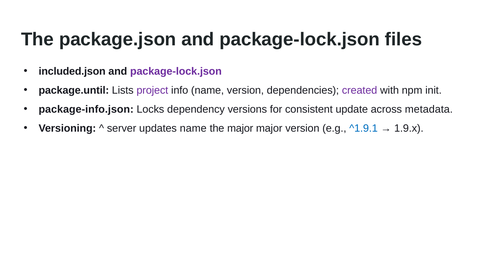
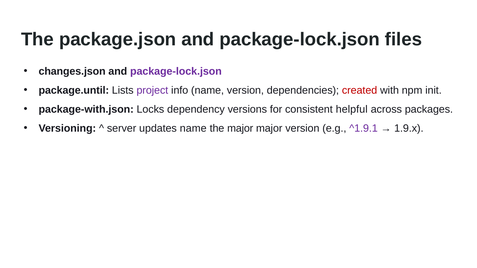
included.json: included.json -> changes.json
created colour: purple -> red
package-info.json: package-info.json -> package-with.json
update: update -> helpful
metadata: metadata -> packages
^1.9.1 colour: blue -> purple
